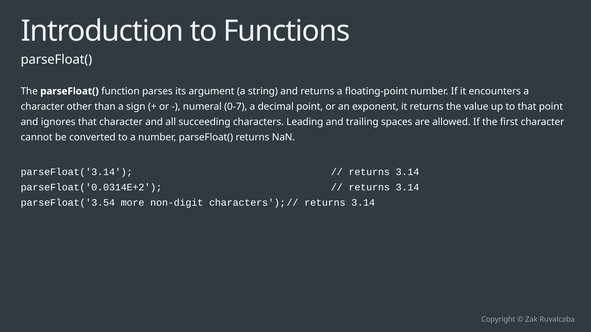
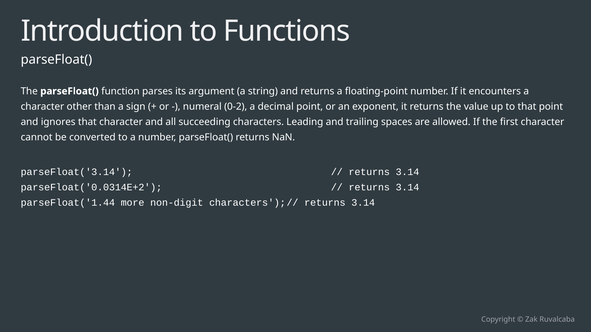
0-7: 0-7 -> 0-2
parseFloat('3.54: parseFloat('3.54 -> parseFloat('1.44
